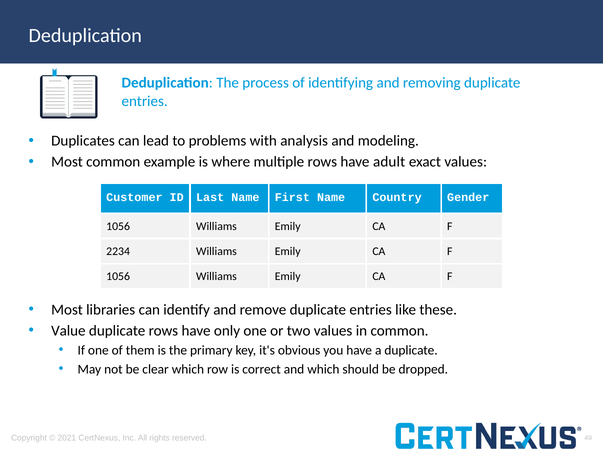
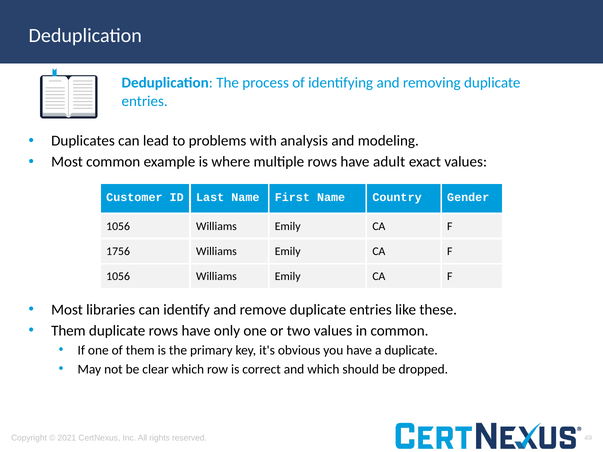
2234: 2234 -> 1756
Value at (68, 331): Value -> Them
